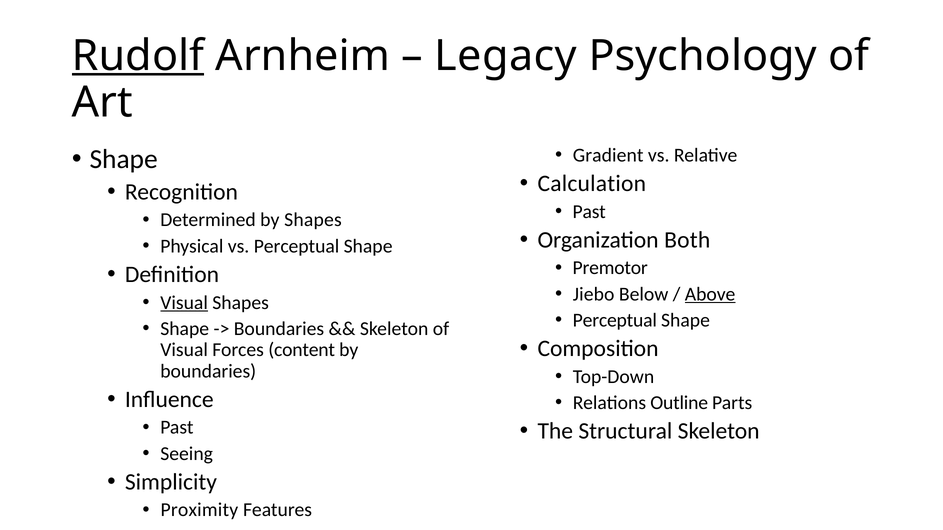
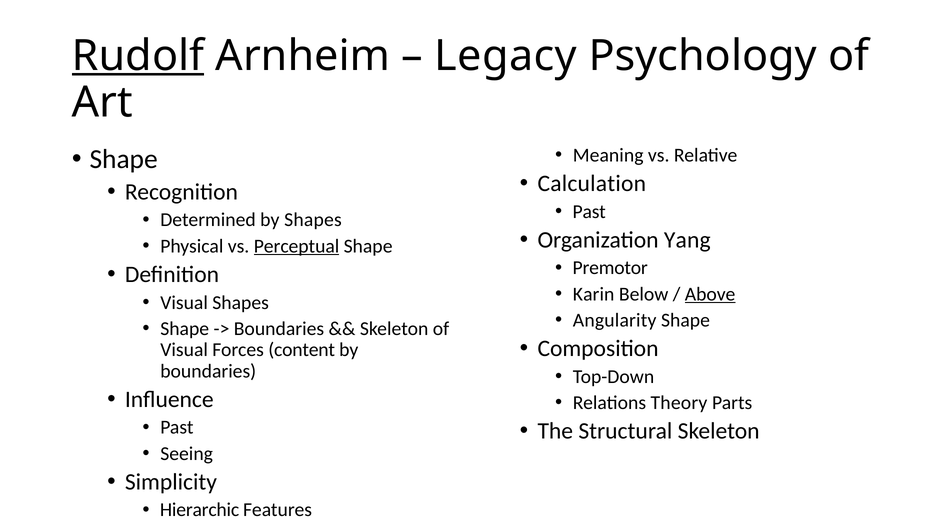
Gradient: Gradient -> Meaning
Both: Both -> Yang
Perceptual at (297, 246) underline: none -> present
Jiebo: Jiebo -> Karin
Visual at (184, 303) underline: present -> none
Perceptual at (615, 320): Perceptual -> Angularity
Outline: Outline -> Theory
Proximity: Proximity -> Hierarchic
